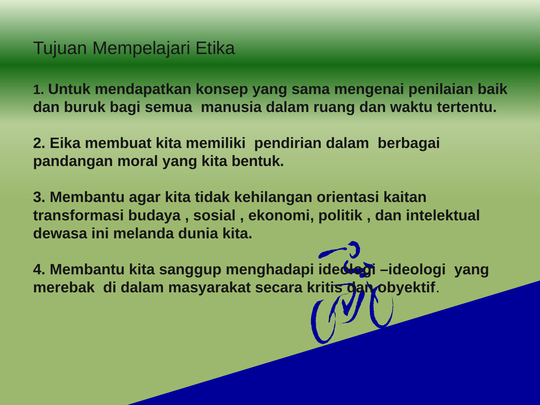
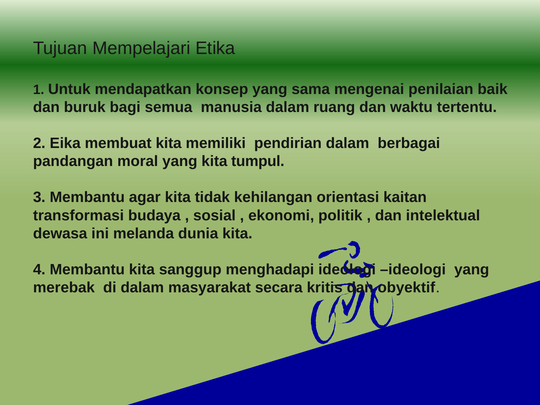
bentuk: bentuk -> tumpul
